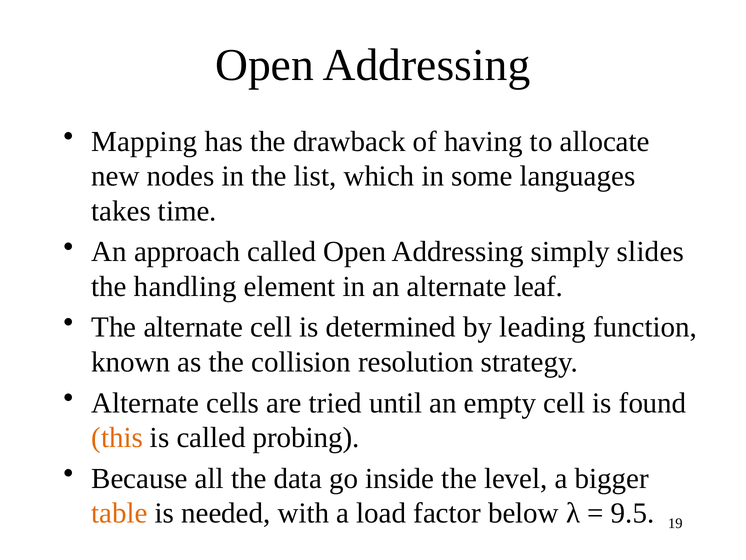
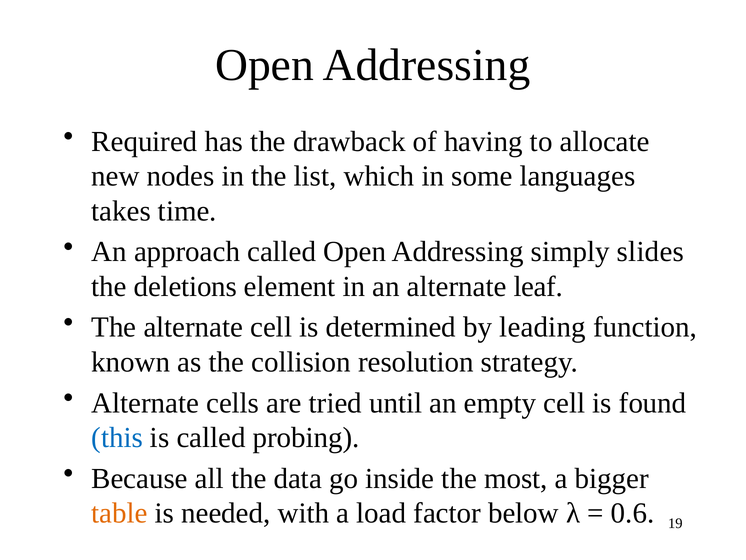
Mapping: Mapping -> Required
handling: handling -> deletions
this colour: orange -> blue
level: level -> most
9.5: 9.5 -> 0.6
